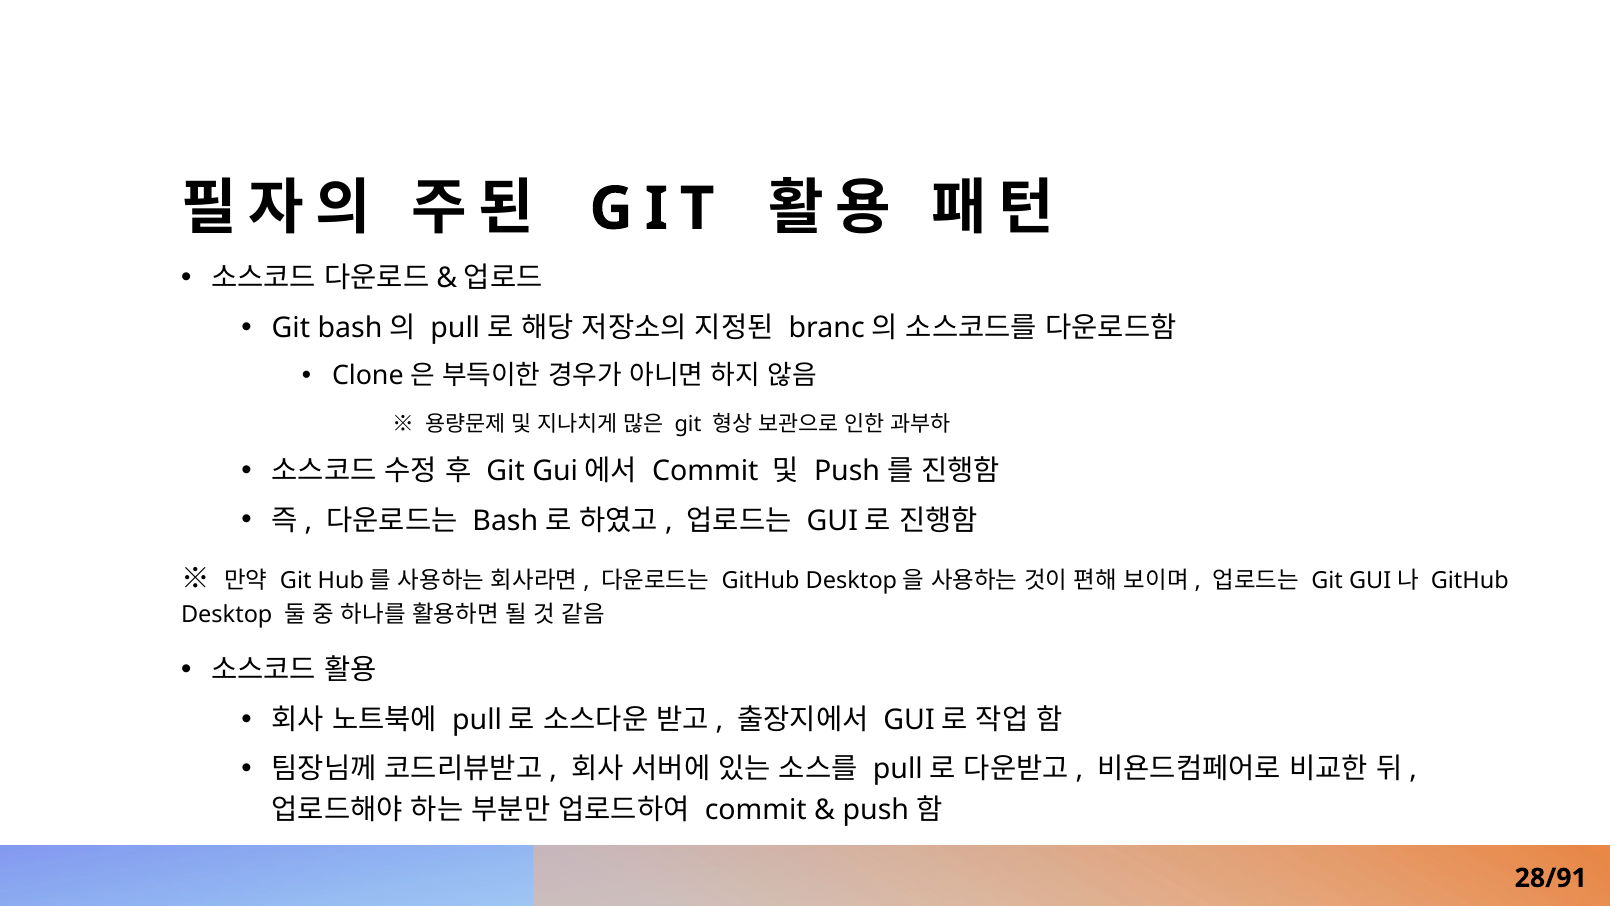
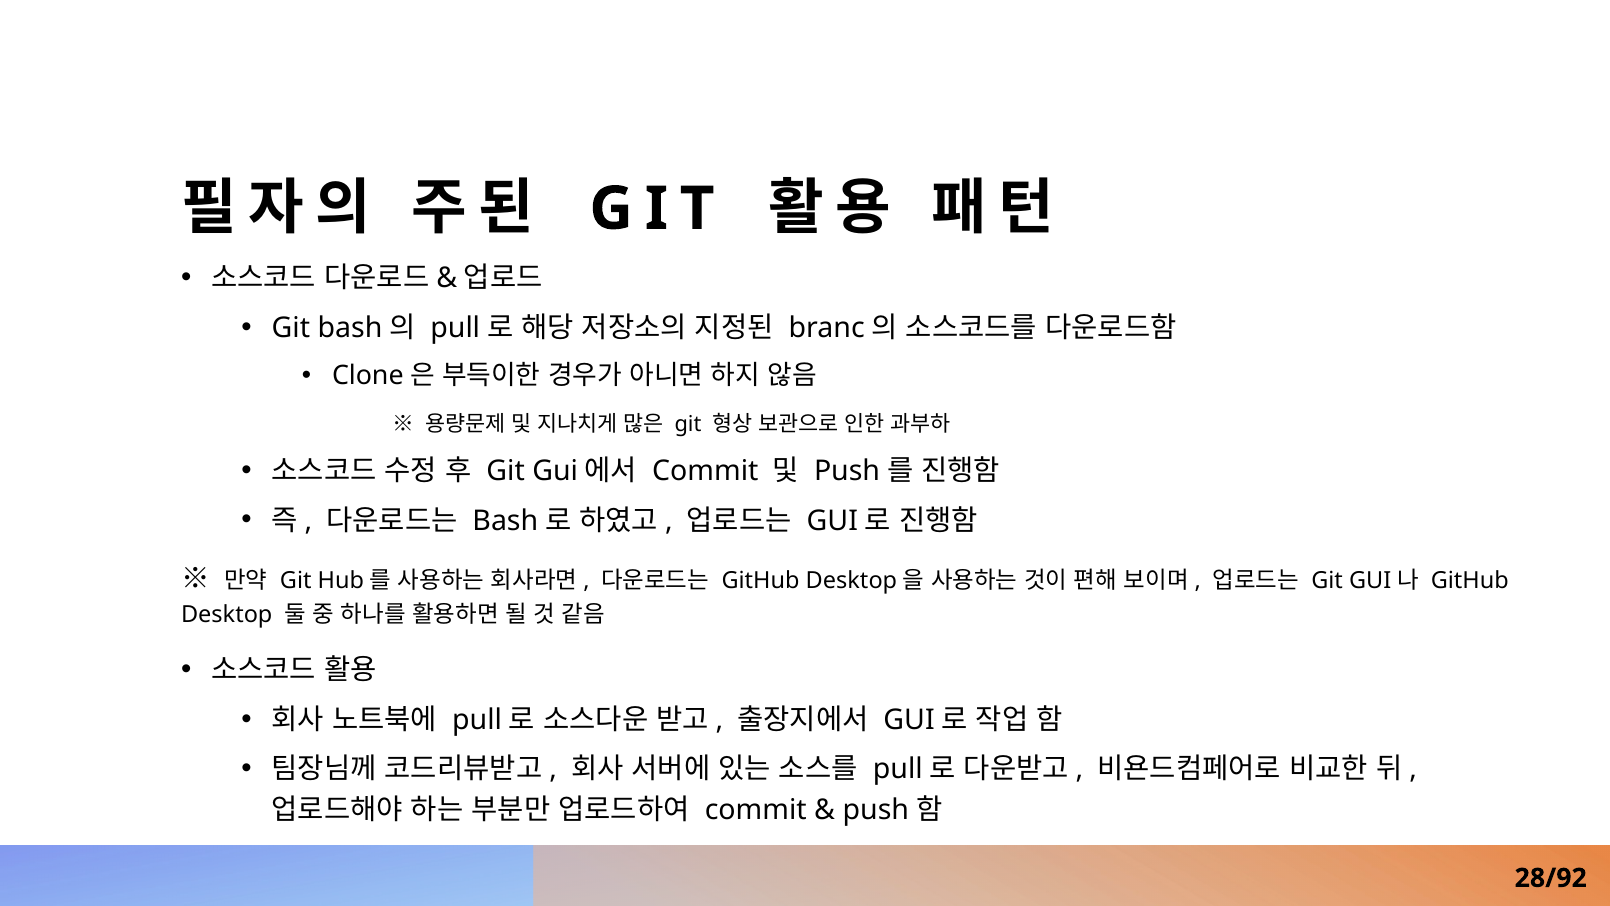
28/91: 28/91 -> 28/92
